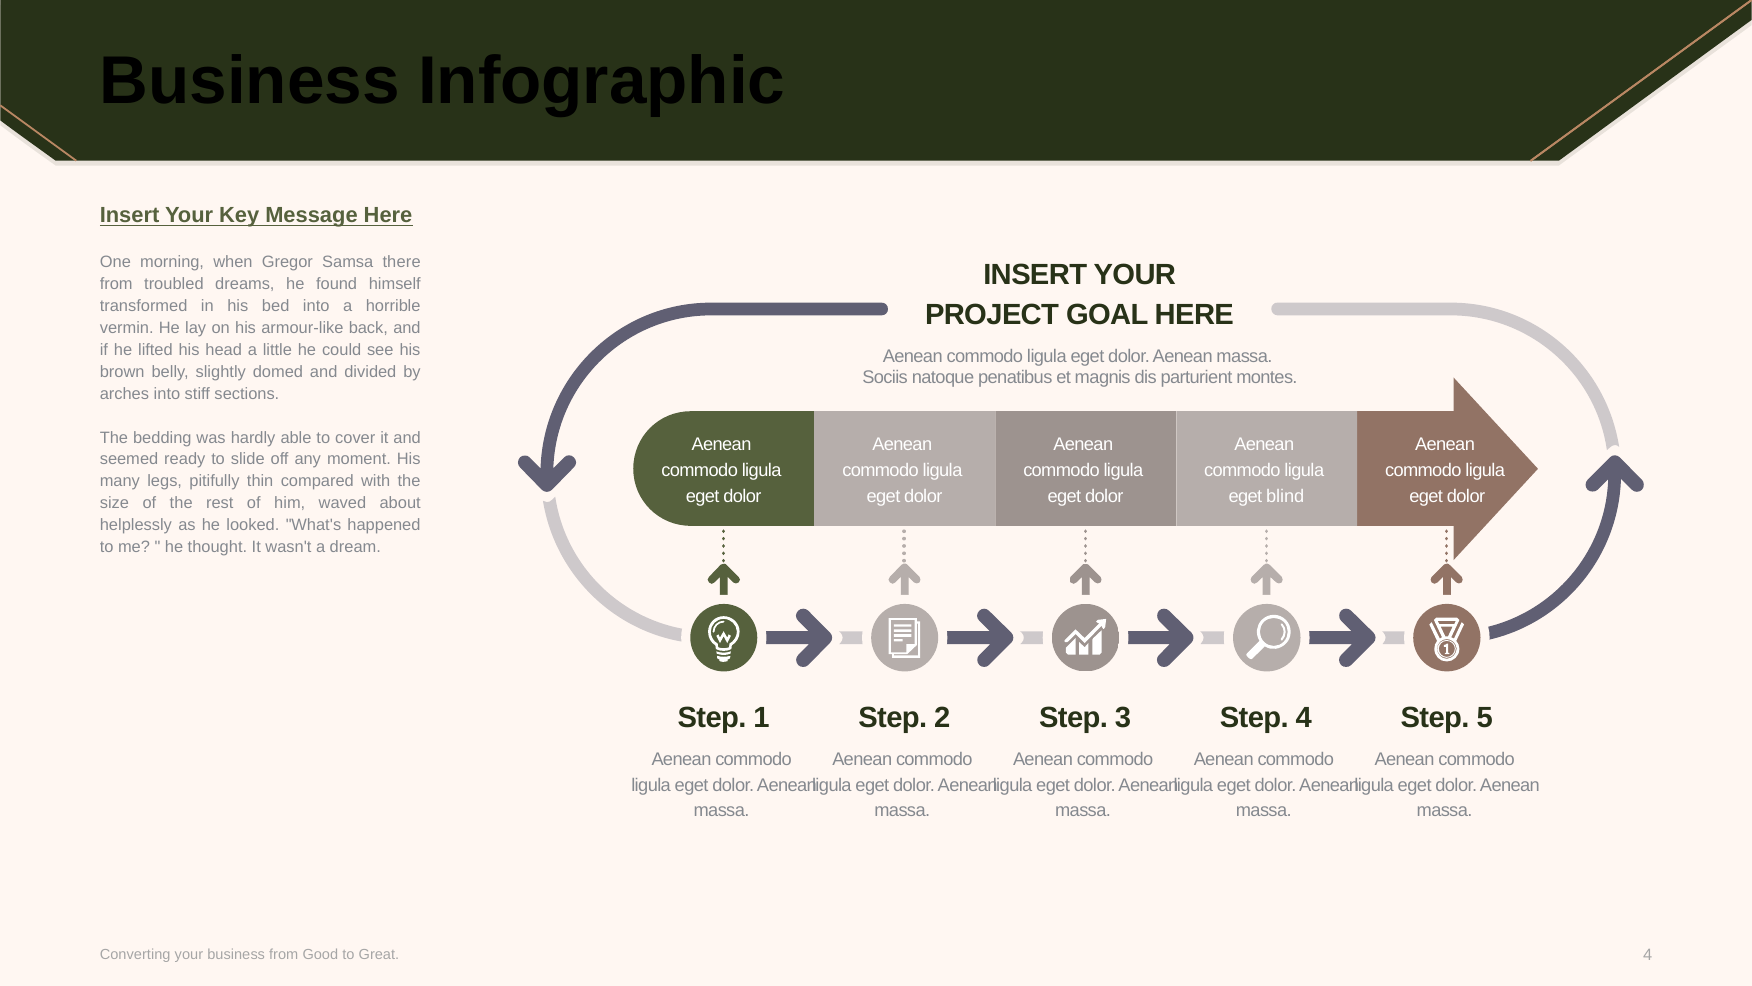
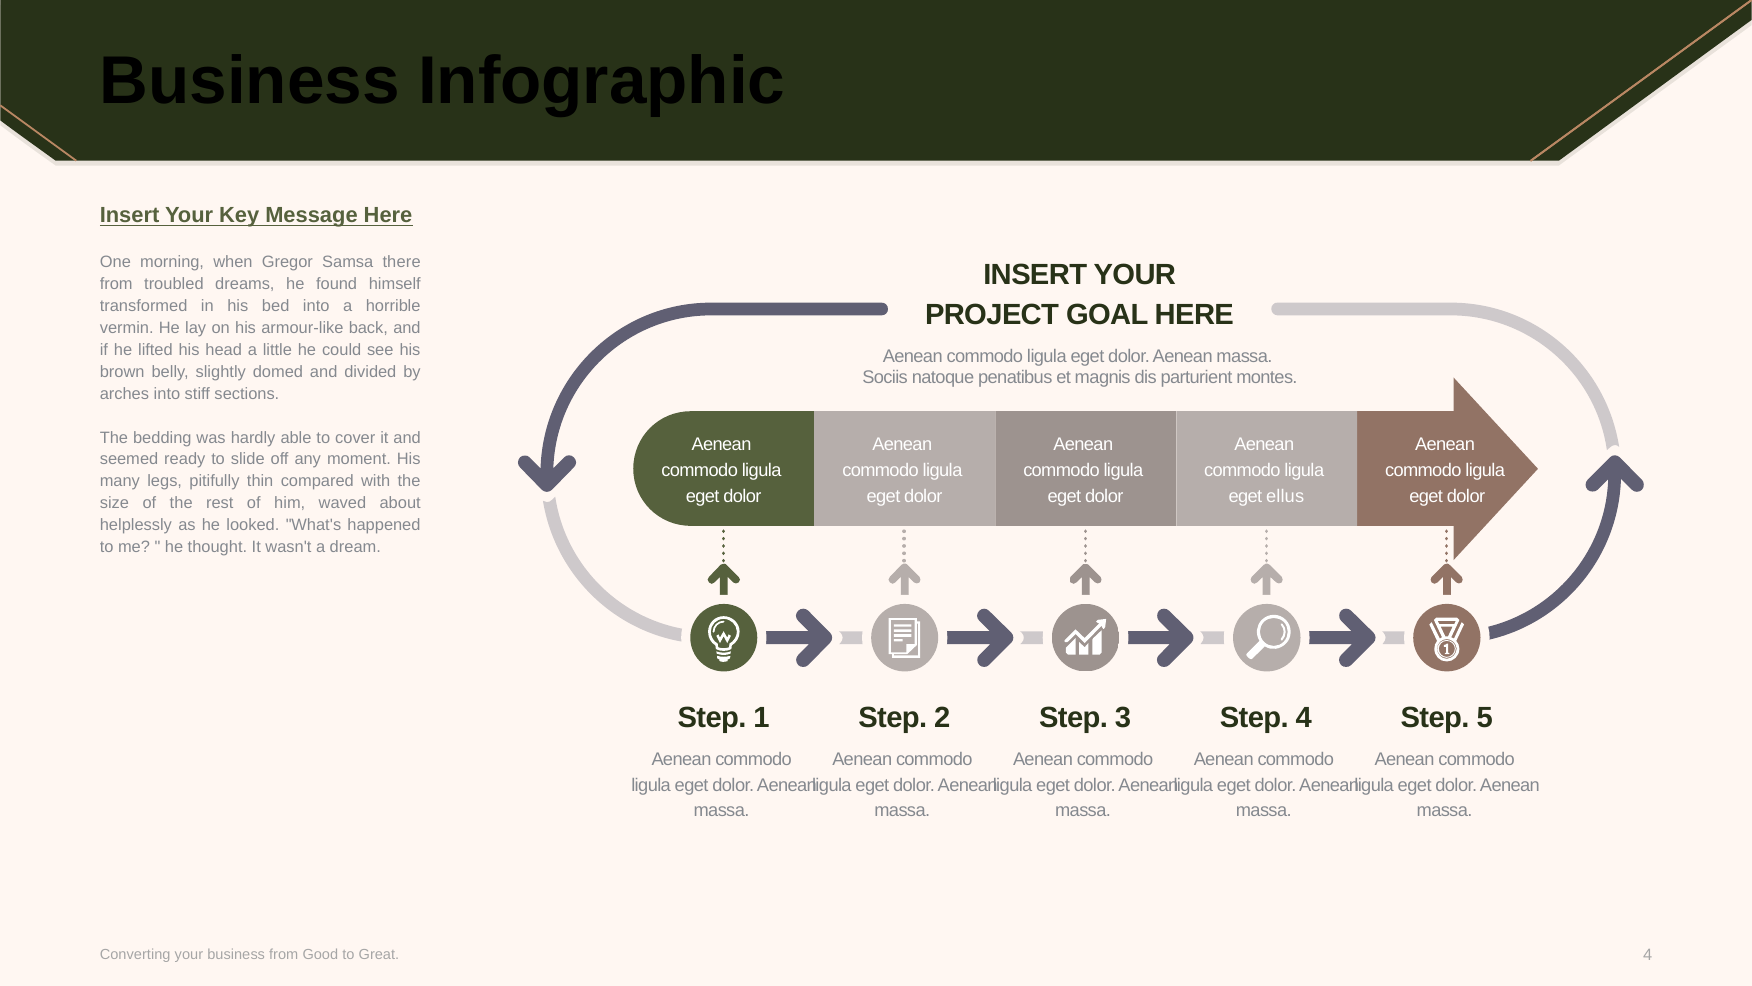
blind: blind -> ellus
